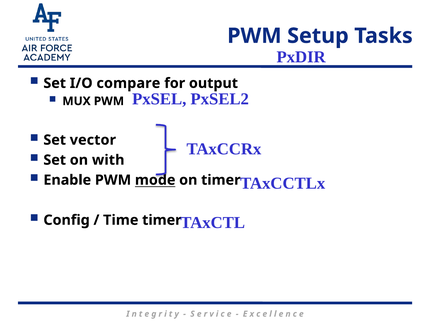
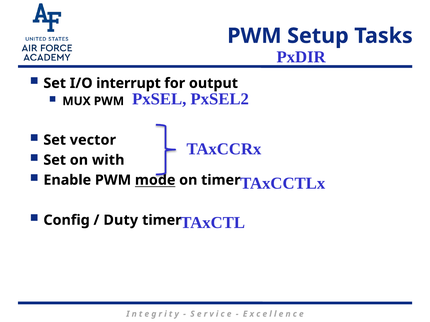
compare: compare -> interrupt
Time: Time -> Duty
